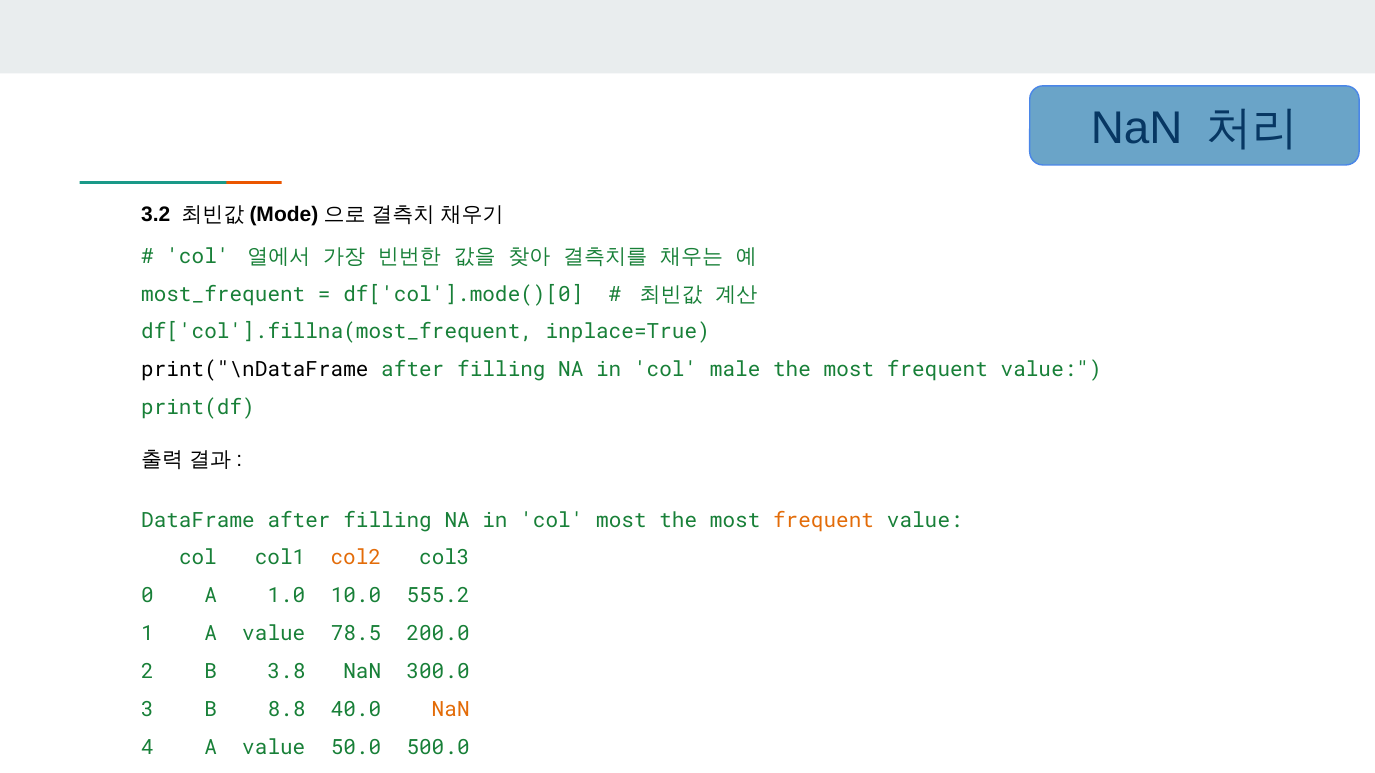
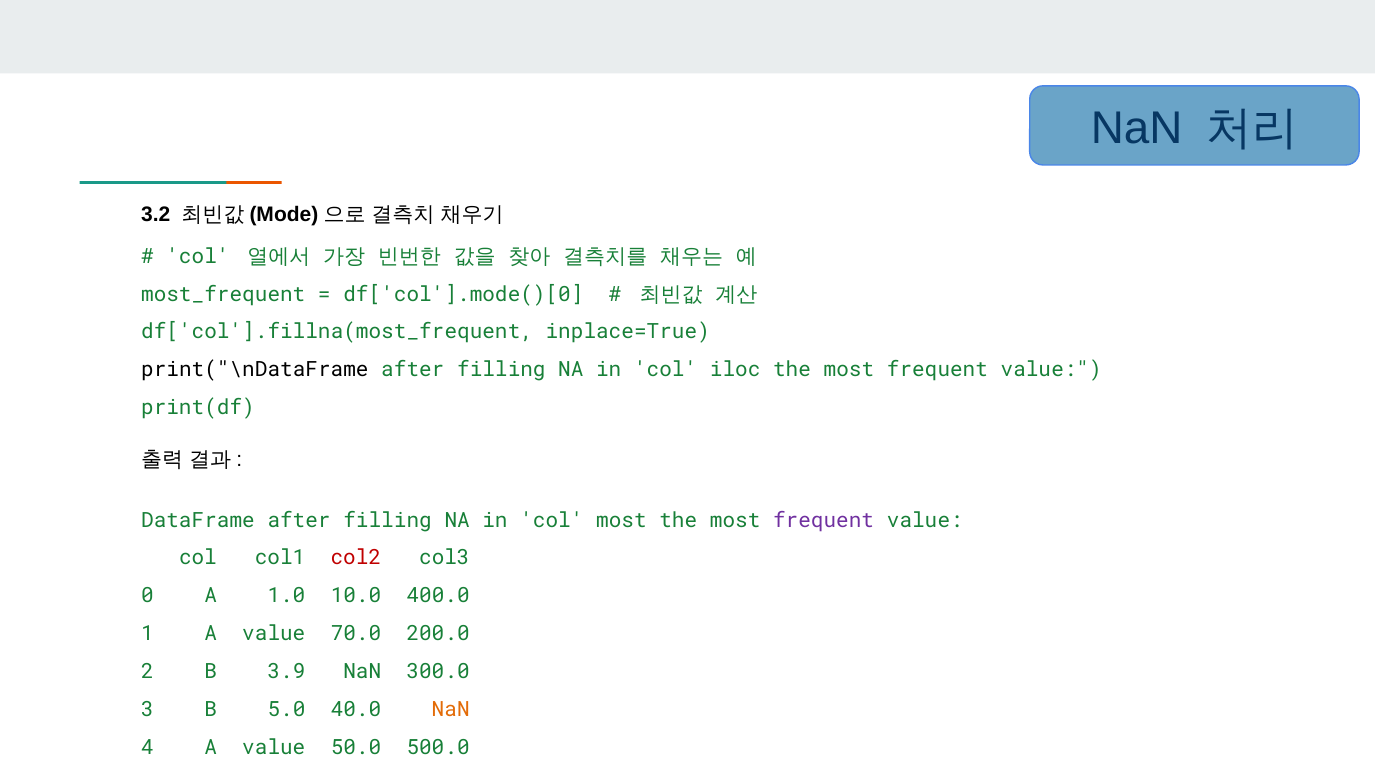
male: male -> iloc
frequent at (824, 521) colour: orange -> purple
col2 colour: orange -> red
555.2: 555.2 -> 400.0
78.5: 78.5 -> 70.0
3.8: 3.8 -> 3.9
8.8: 8.8 -> 5.0
